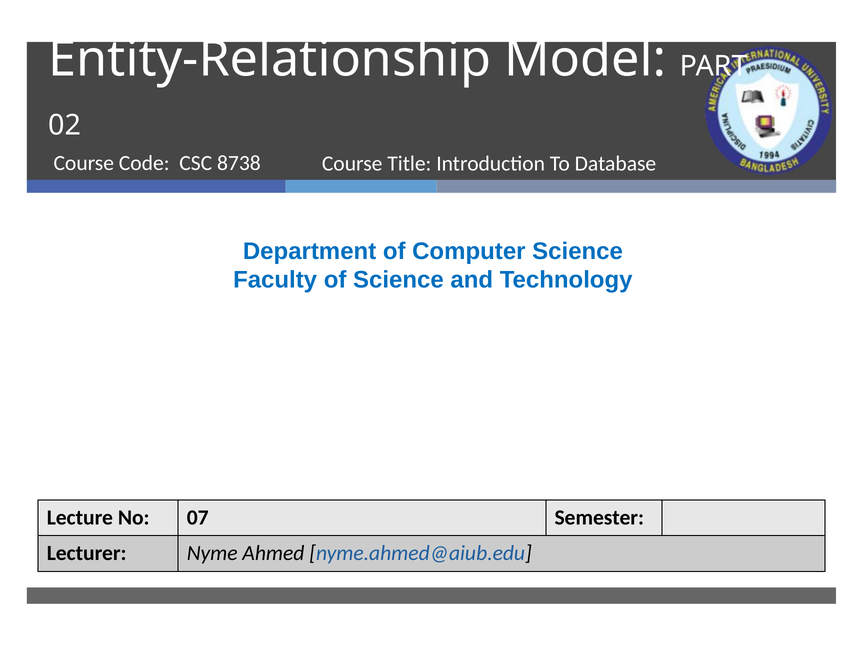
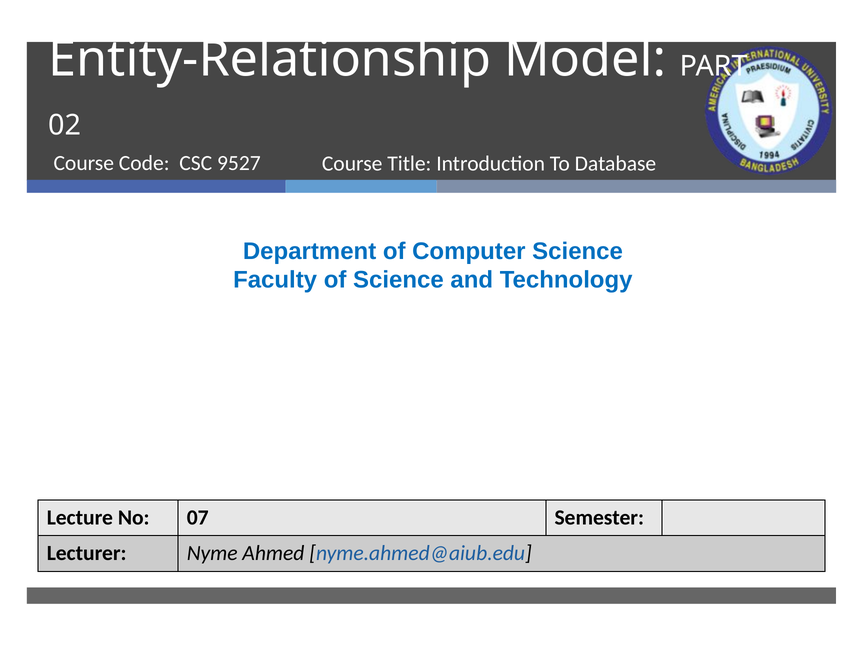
8738: 8738 -> 9527
